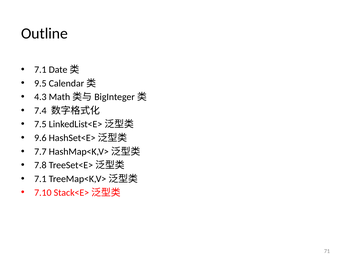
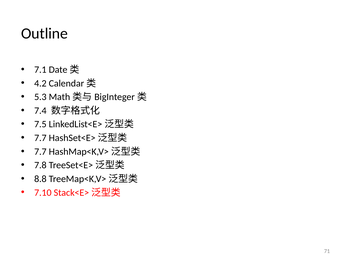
9.5: 9.5 -> 4.2
4.3: 4.3 -> 5.3
9.6 at (40, 138): 9.6 -> 7.7
7.1 at (40, 179): 7.1 -> 8.8
